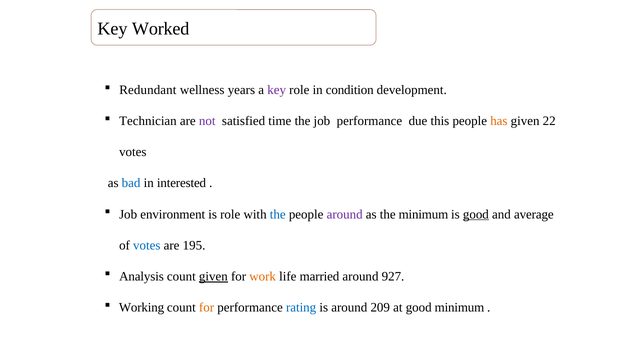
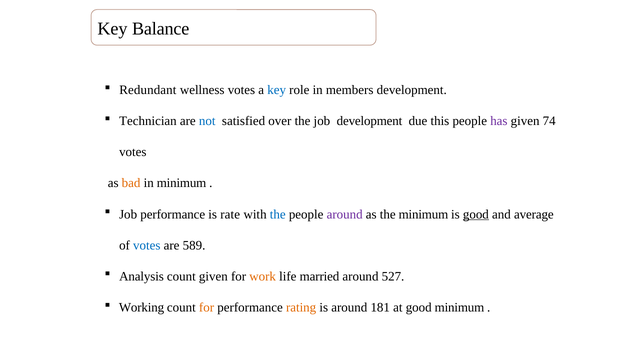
Worked: Worked -> Balance
wellness years: years -> votes
key at (277, 90) colour: purple -> blue
condition: condition -> members
not colour: purple -> blue
time: time -> over
job performance: performance -> development
has colour: orange -> purple
22: 22 -> 74
bad colour: blue -> orange
in interested: interested -> minimum
Job environment: environment -> performance
is role: role -> rate
195: 195 -> 589
given at (213, 277) underline: present -> none
927: 927 -> 527
rating colour: blue -> orange
209: 209 -> 181
